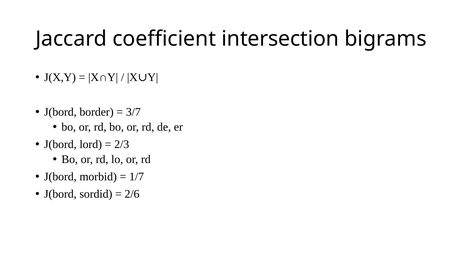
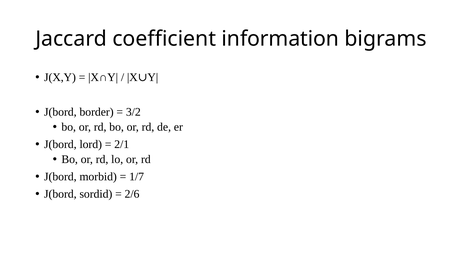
intersection: intersection -> information
3/7: 3/7 -> 3/2
2/3: 2/3 -> 2/1
